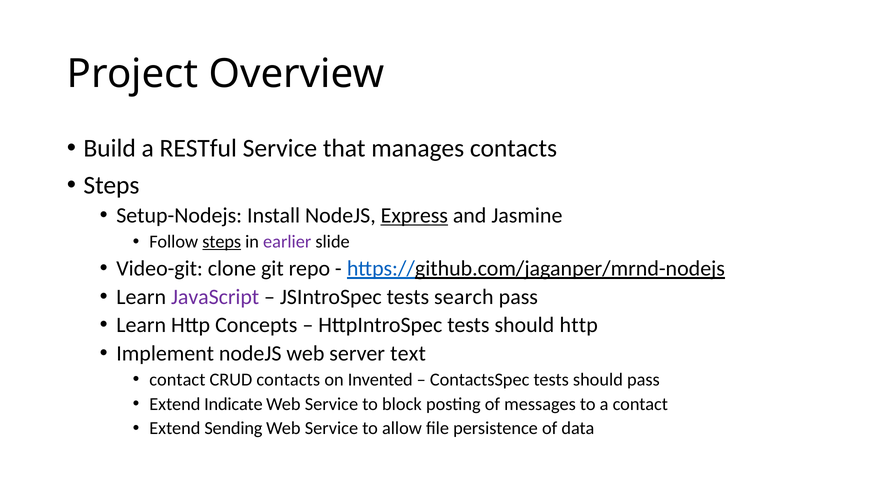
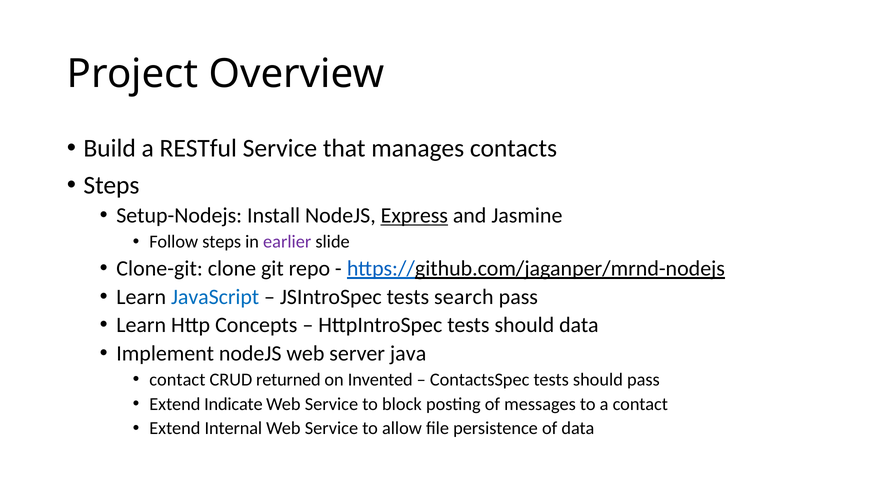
steps at (222, 242) underline: present -> none
Video-git: Video-git -> Clone-git
JavaScript colour: purple -> blue
should http: http -> data
text: text -> java
CRUD contacts: contacts -> returned
Sending: Sending -> Internal
